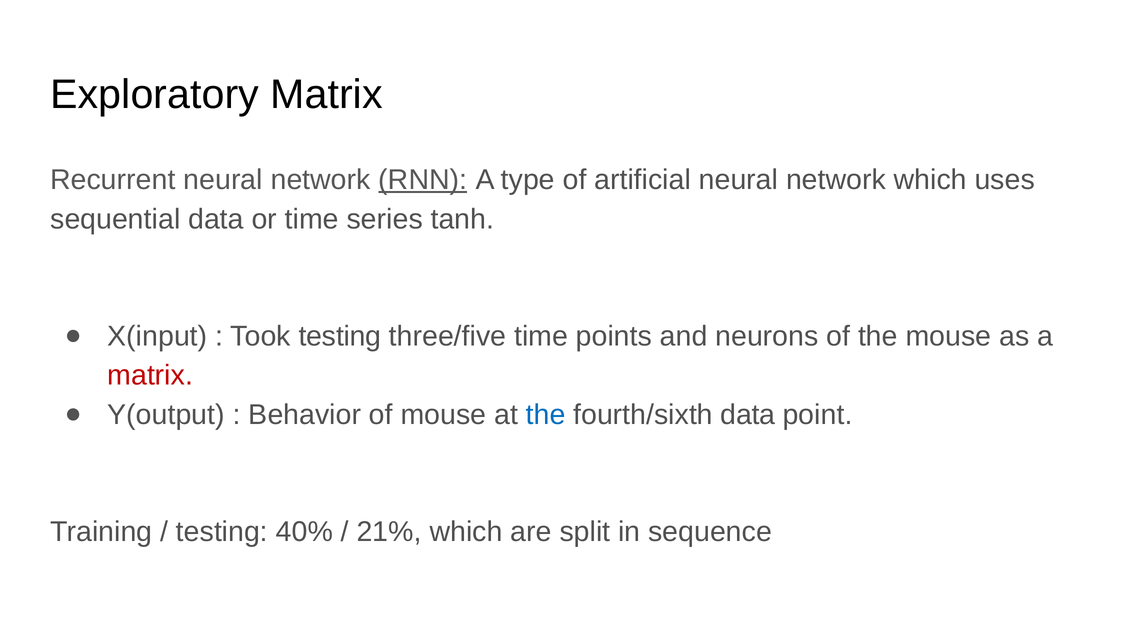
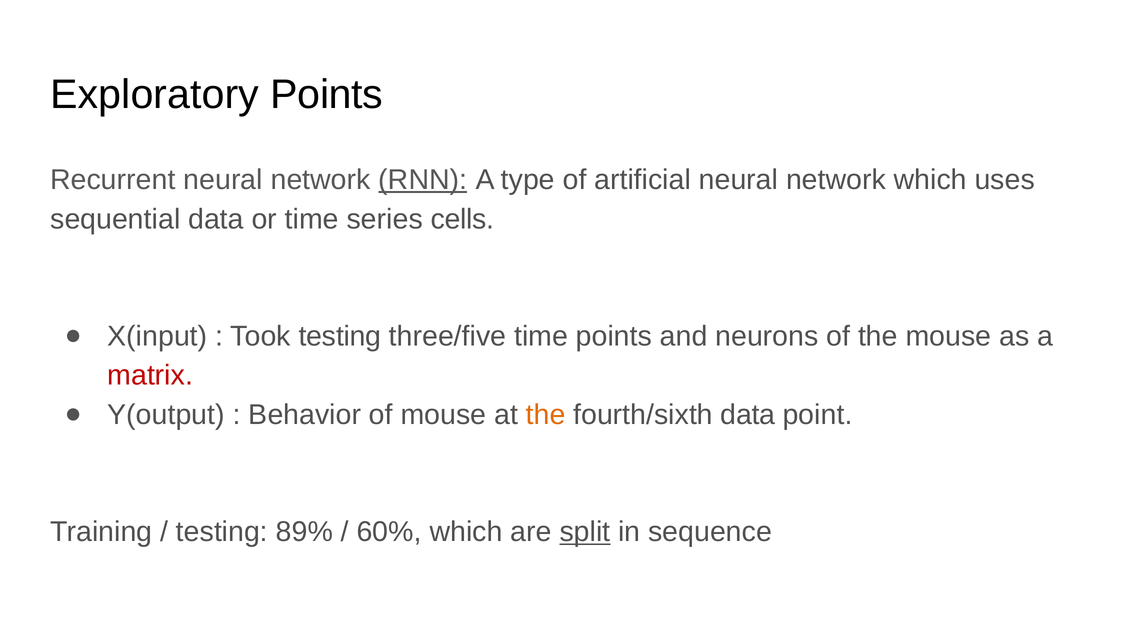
Exploratory Matrix: Matrix -> Points
tanh: tanh -> cells
the at (546, 415) colour: blue -> orange
40%: 40% -> 89%
21%: 21% -> 60%
split underline: none -> present
